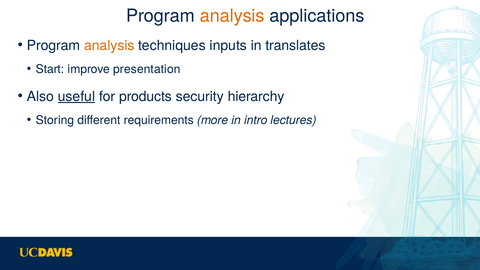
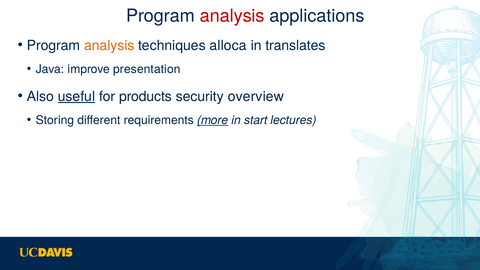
analysis at (232, 16) colour: orange -> red
inputs: inputs -> alloca
Start: Start -> Java
hierarchy: hierarchy -> overview
more underline: none -> present
intro: intro -> start
